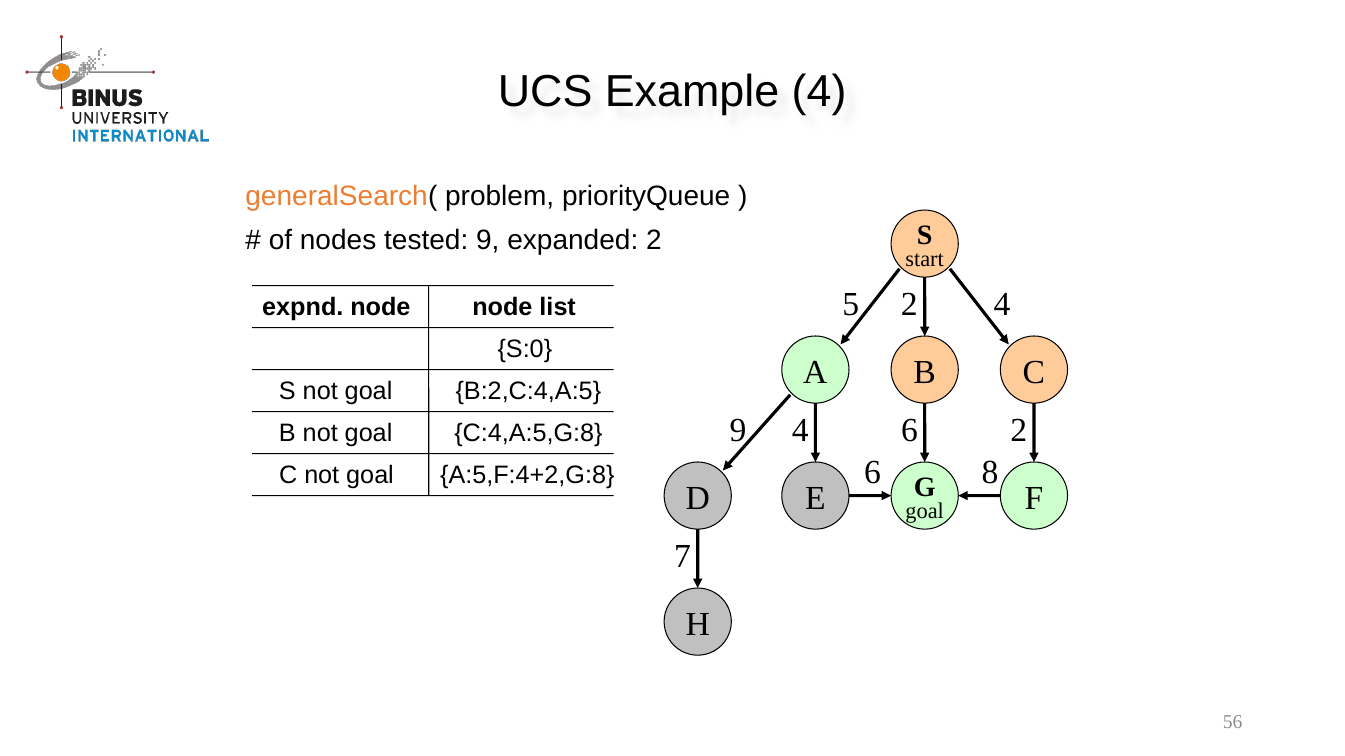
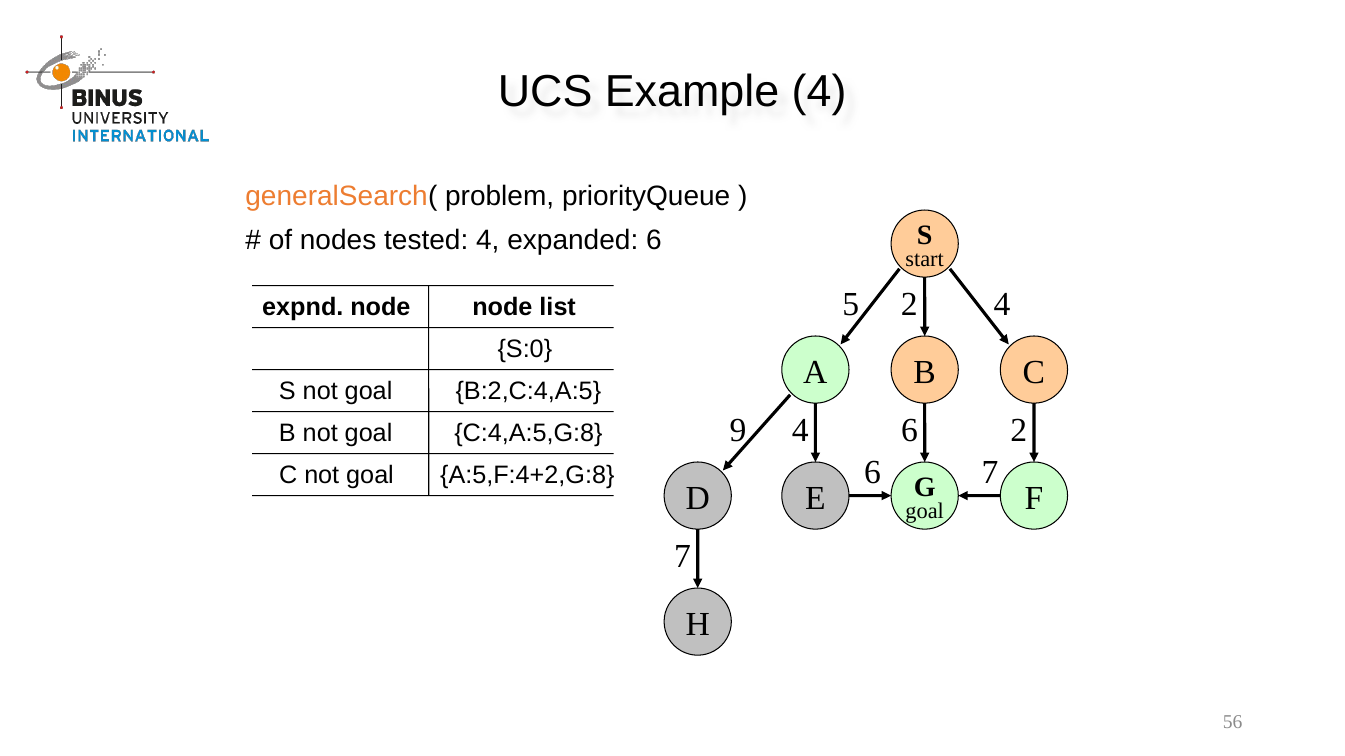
tested 9: 9 -> 4
expanded 2: 2 -> 6
6 8: 8 -> 7
